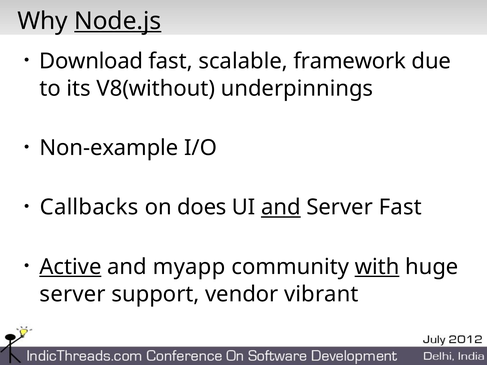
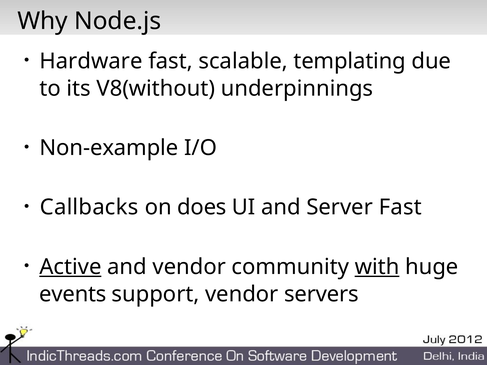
Node.js underline: present -> none
Download: Download -> Hardware
framework: framework -> templating
and at (281, 207) underline: present -> none
and myapp: myapp -> vendor
server at (73, 294): server -> events
vibrant: vibrant -> servers
